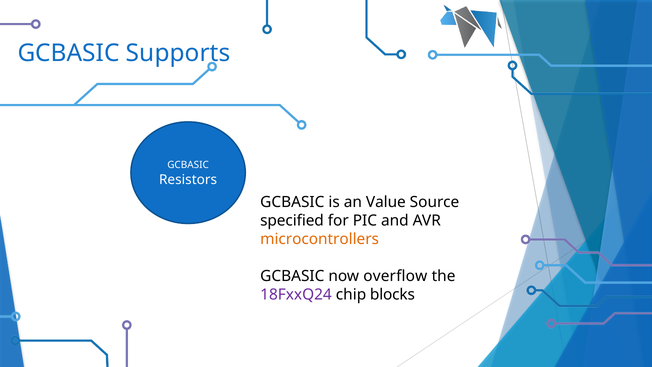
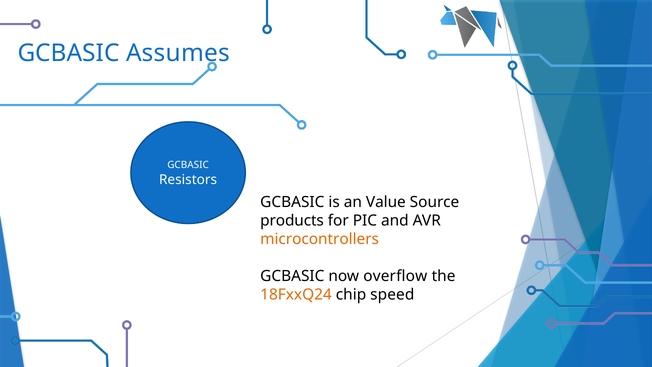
Supports: Supports -> Assumes
specified: specified -> products
18FxxQ24 colour: purple -> orange
blocks: blocks -> speed
